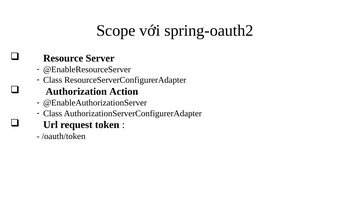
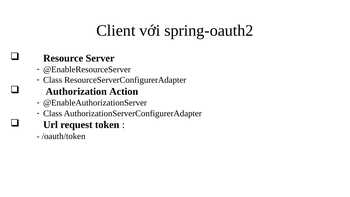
Scope: Scope -> Client
